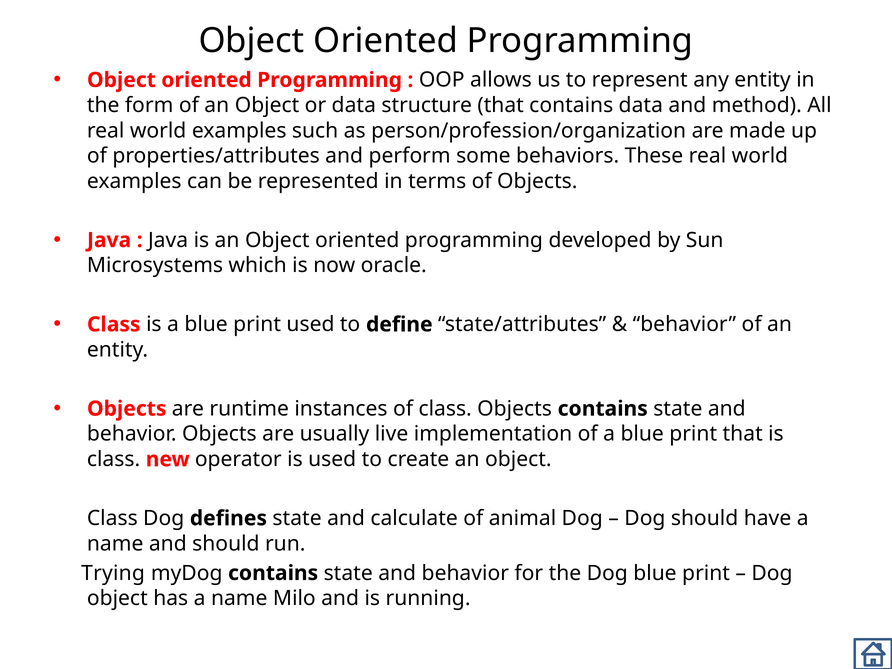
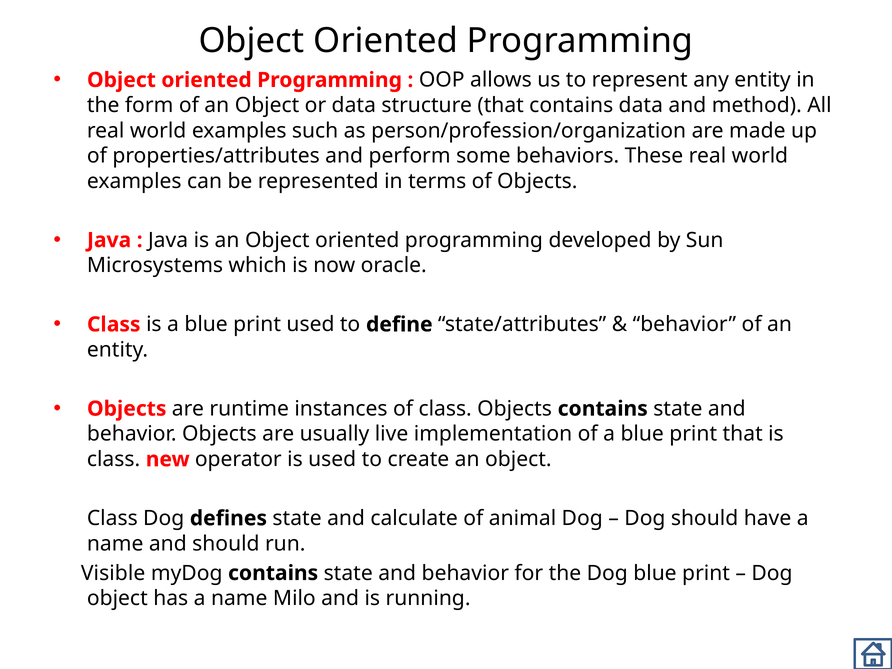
Trying: Trying -> Visible
